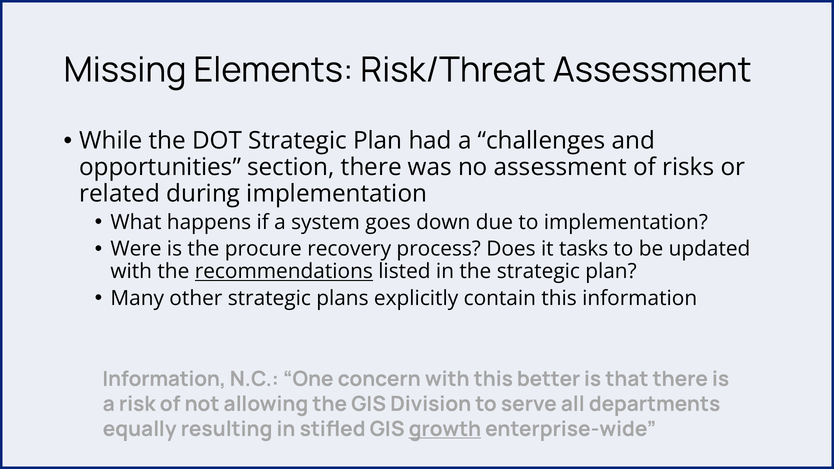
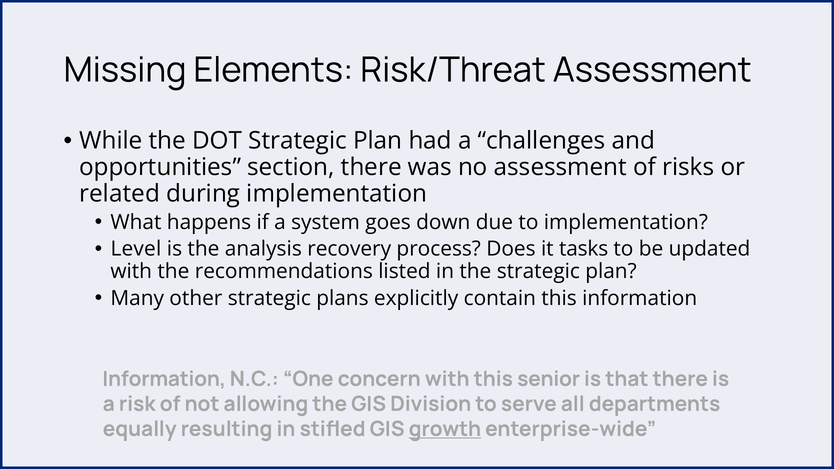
Were: Were -> Level
procure: procure -> analysis
recommendations underline: present -> none
better: better -> senior
